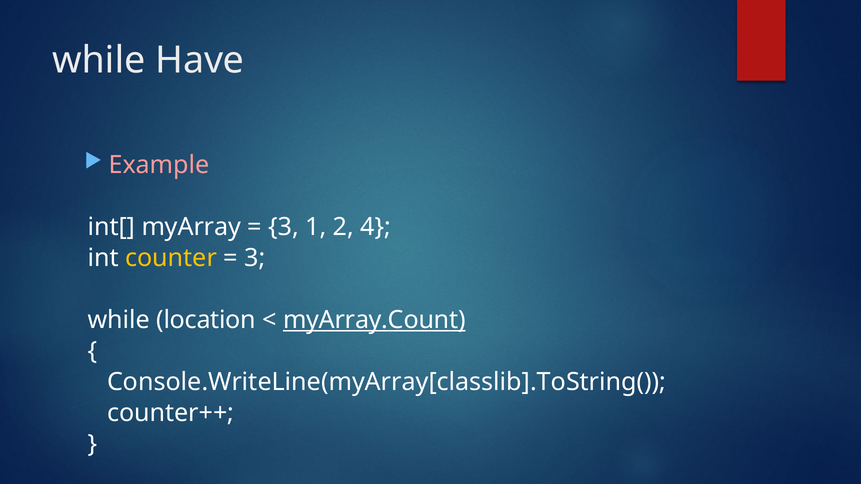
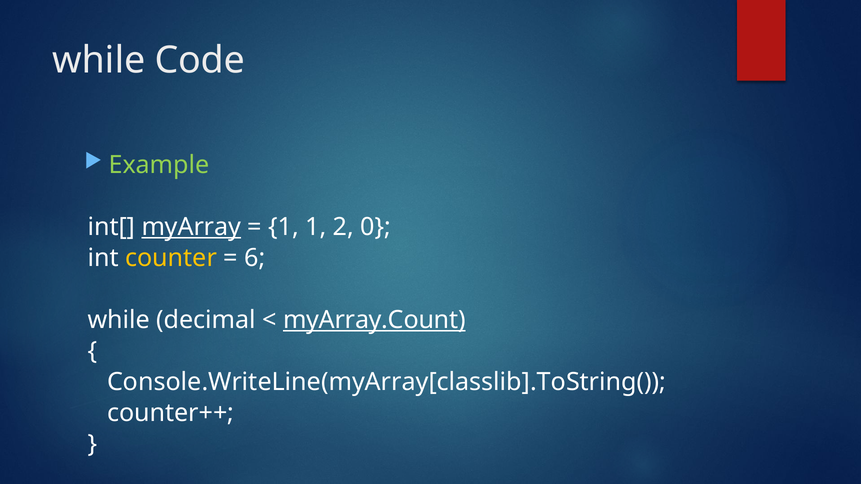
Have: Have -> Code
Example colour: pink -> light green
myArray underline: none -> present
3 at (284, 227): 3 -> 1
4: 4 -> 0
3 at (255, 258): 3 -> 6
location: location -> decimal
